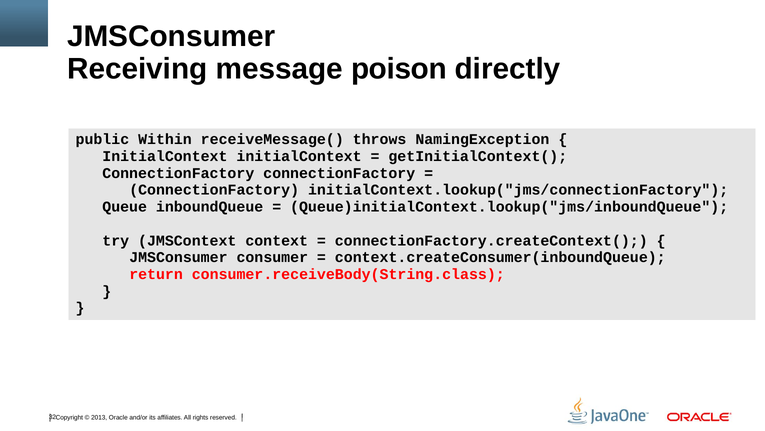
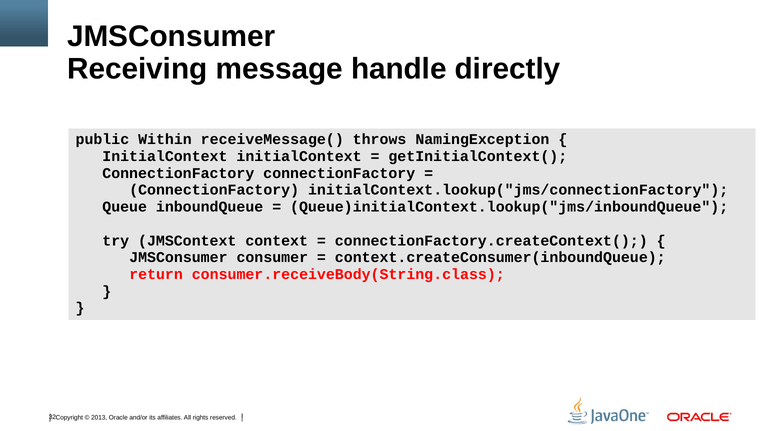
poison: poison -> handle
